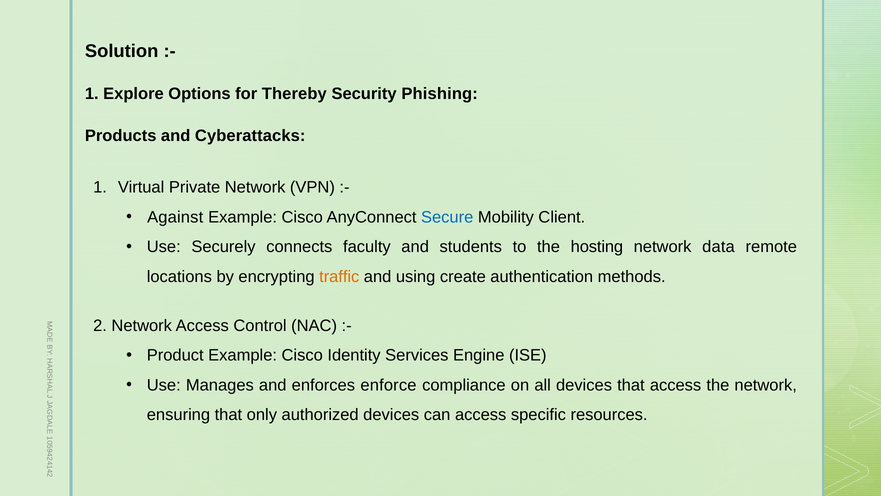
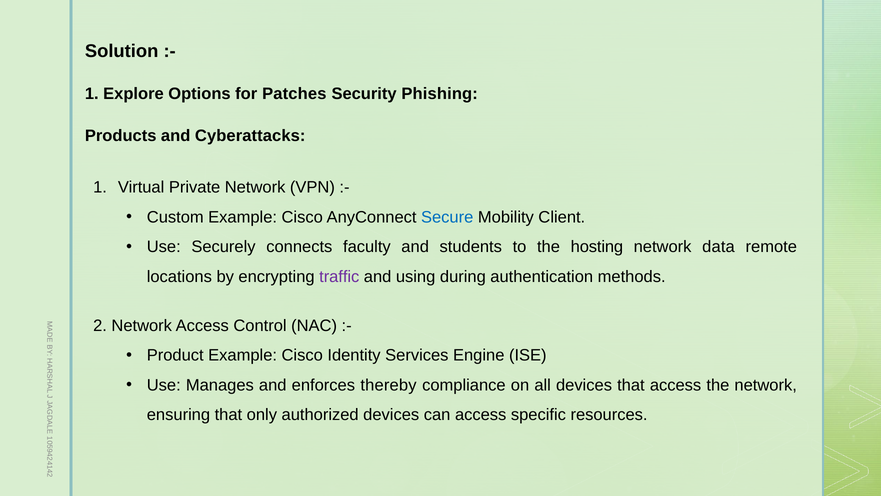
Thereby: Thereby -> Patches
Against: Against -> Custom
traffic colour: orange -> purple
create: create -> during
enforce: enforce -> thereby
